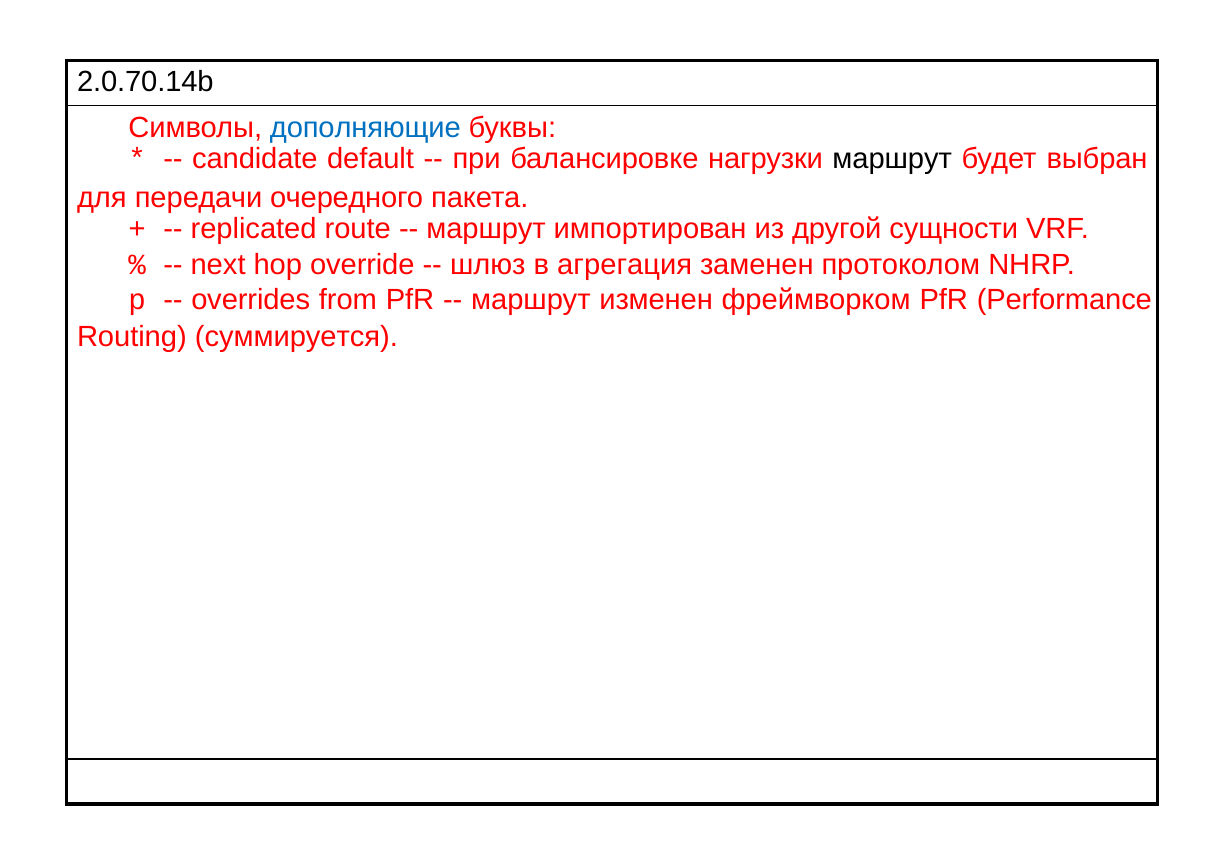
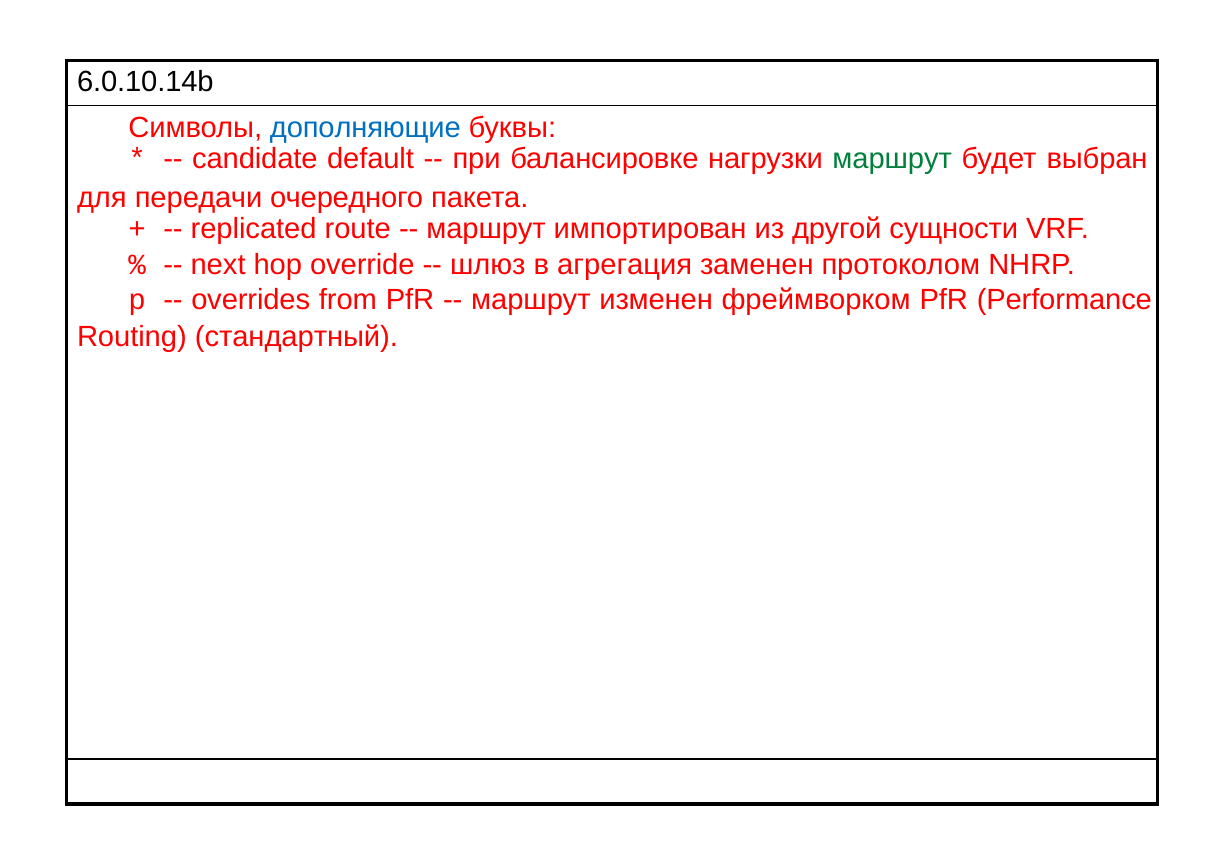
2.0.70.14b: 2.0.70.14b -> 6.0.10.14b
маршрут at (892, 159) colour: black -> green
суммируется: суммируется -> стандартный
